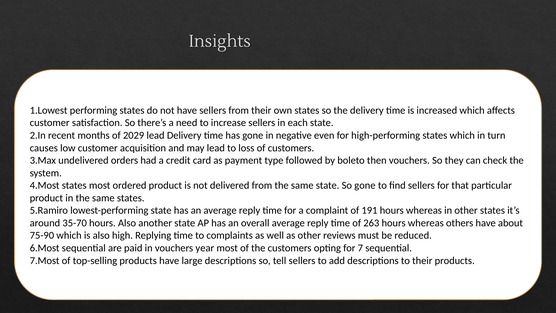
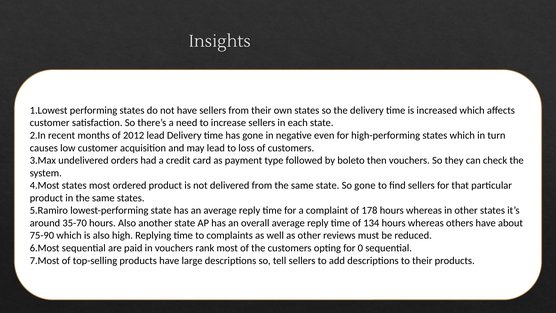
2029: 2029 -> 2012
191: 191 -> 178
263: 263 -> 134
year: year -> rank
7: 7 -> 0
